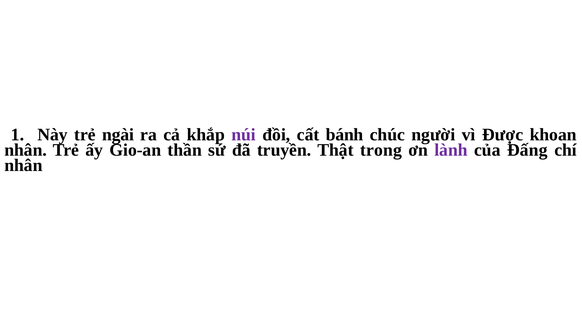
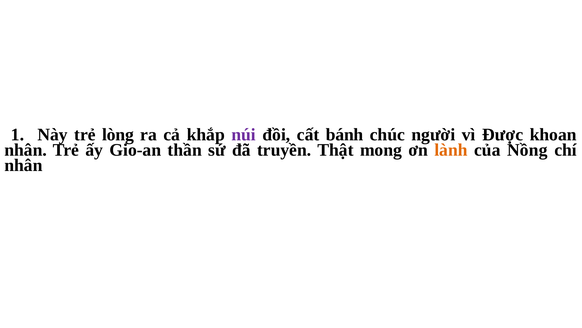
ngài: ngài -> lòng
trong: trong -> mong
lành colour: purple -> orange
Đấng: Đấng -> Nồng
